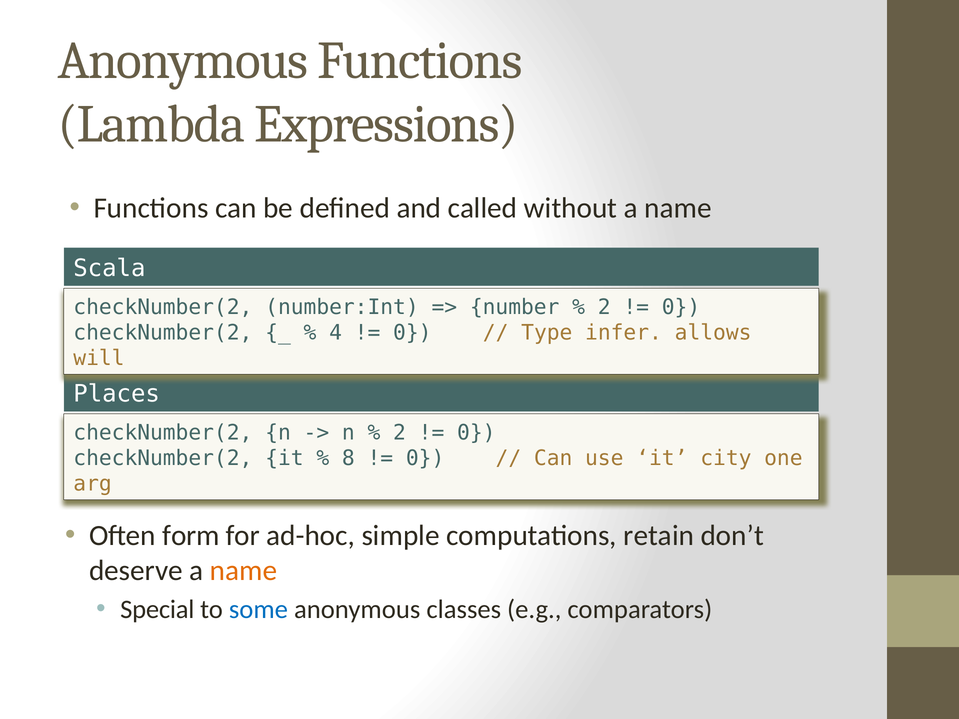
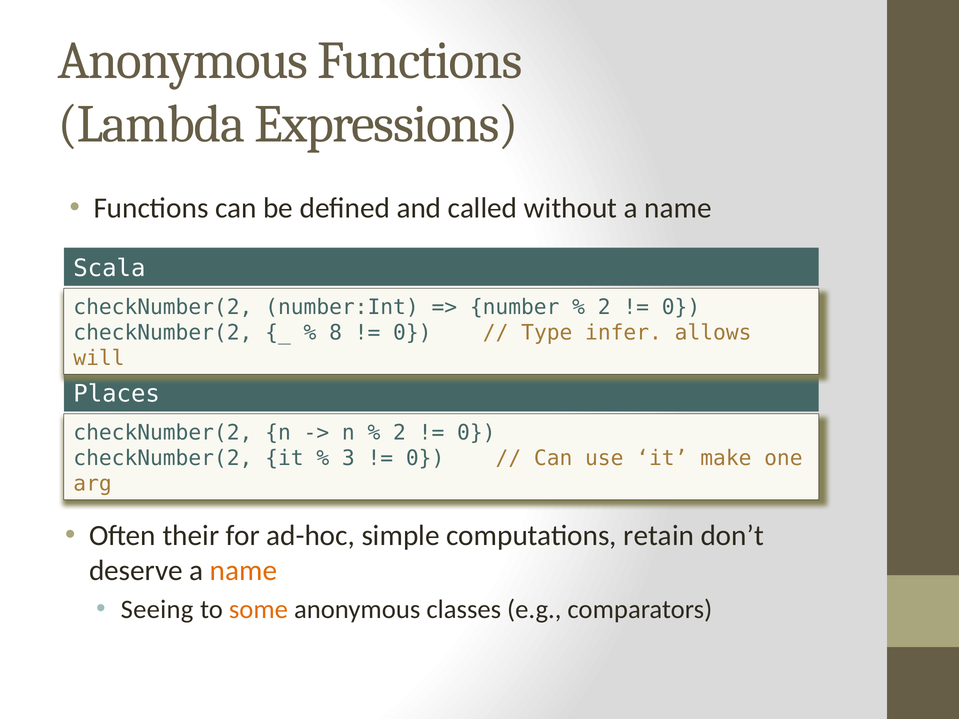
4: 4 -> 8
8: 8 -> 3
city: city -> make
form: form -> their
Special: Special -> Seeing
some colour: blue -> orange
